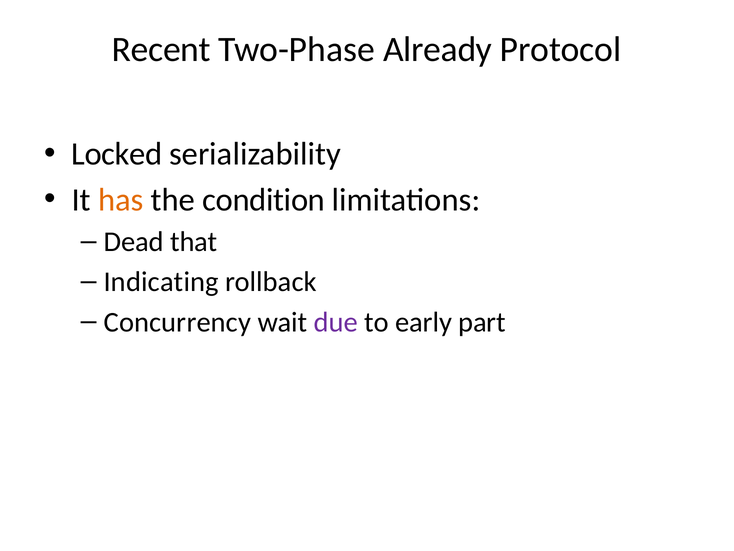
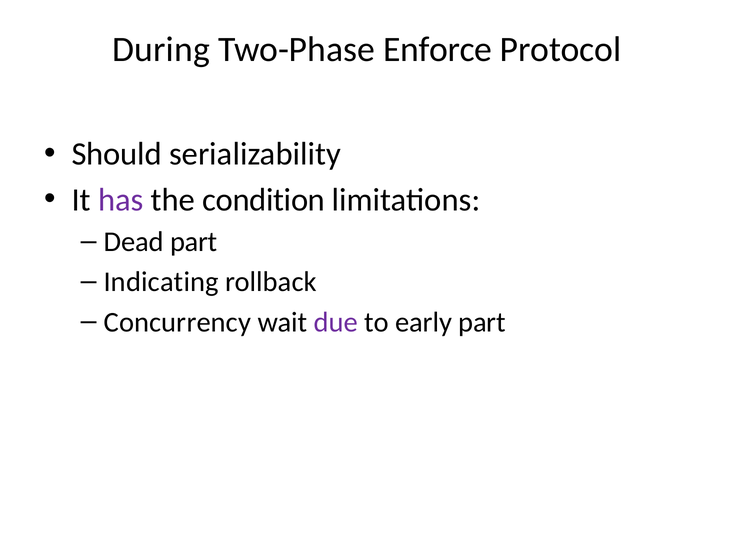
Recent: Recent -> During
Already: Already -> Enforce
Locked: Locked -> Should
has colour: orange -> purple
Dead that: that -> part
